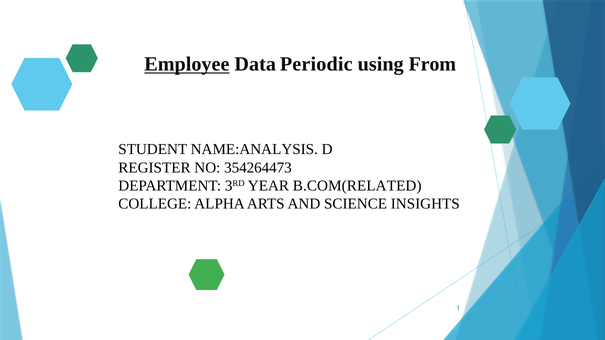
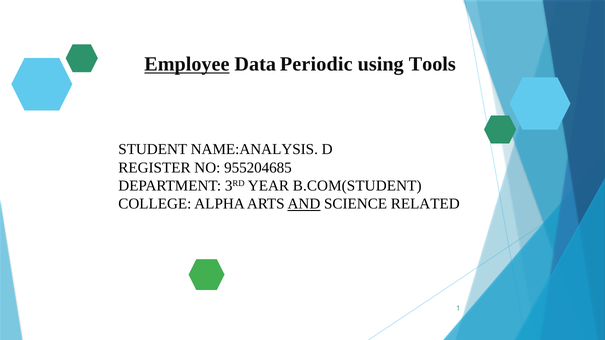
From: From -> Tools
354264473: 354264473 -> 955204685
B.COM(RELATED: B.COM(RELATED -> B.COM(STUDENT
AND underline: none -> present
INSIGHTS: INSIGHTS -> RELATED
